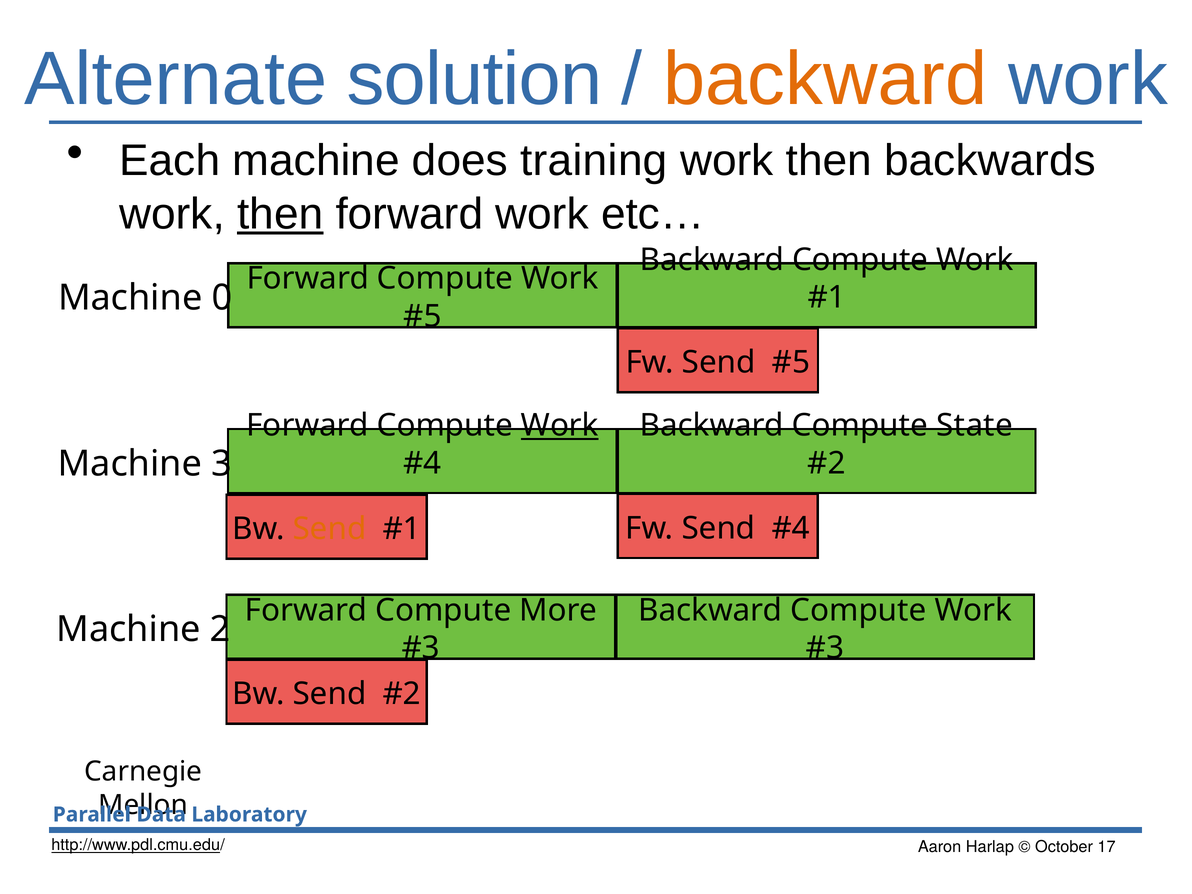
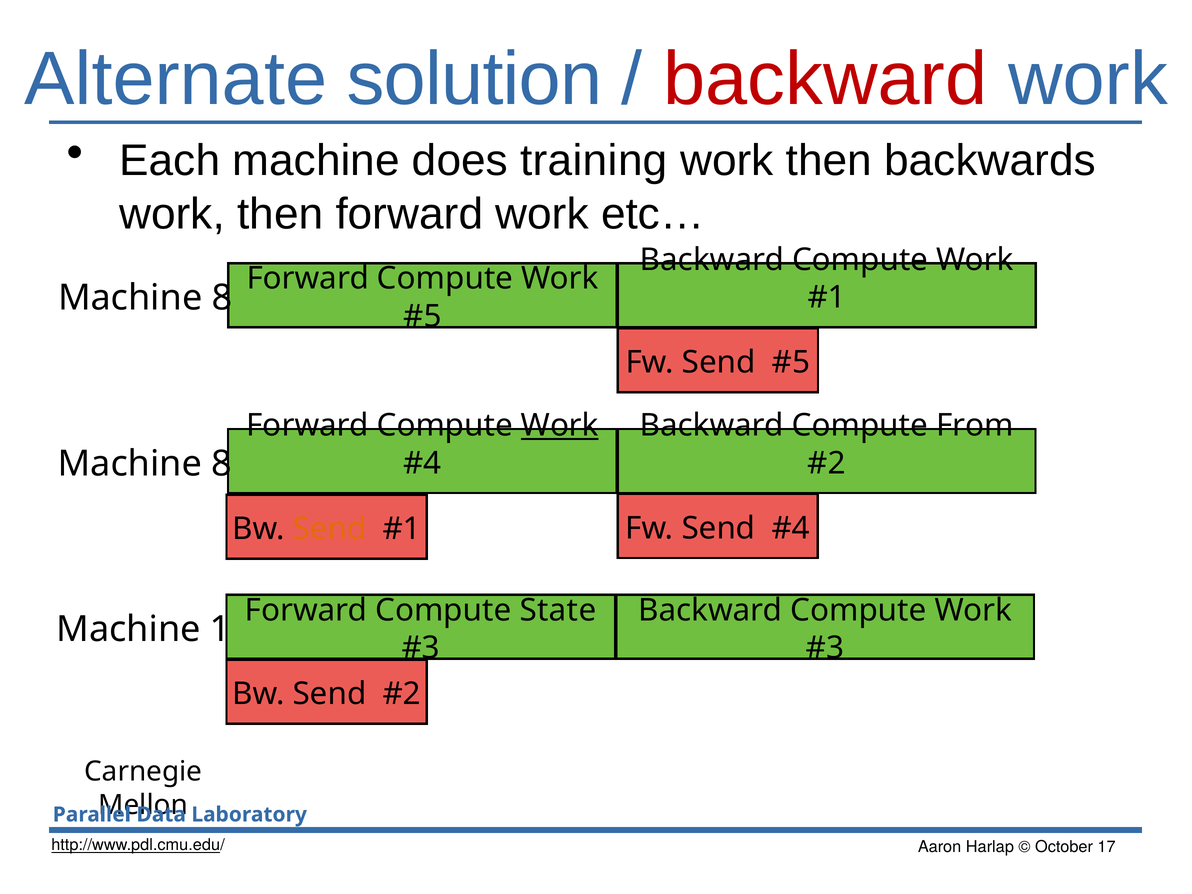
backward at (825, 79) colour: orange -> red
then at (280, 214) underline: present -> none
0 at (222, 298): 0 -> 8
State: State -> From
3 at (222, 464): 3 -> 8
More: More -> State
2: 2 -> 1
